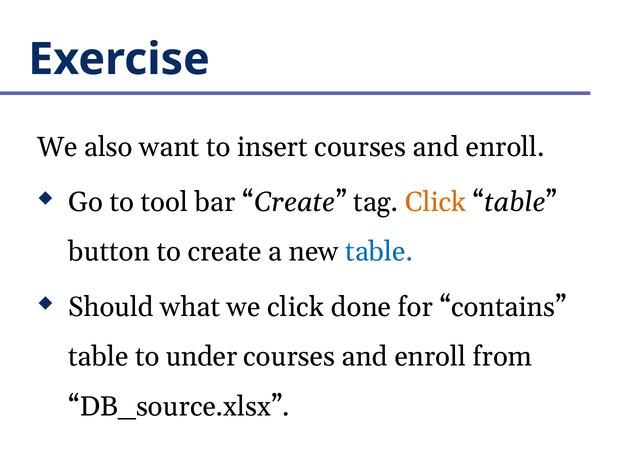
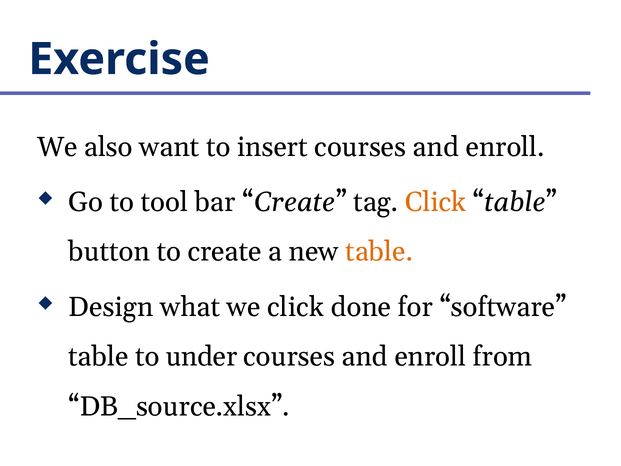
table at (379, 252) colour: blue -> orange
Should: Should -> Design
contains: contains -> software
